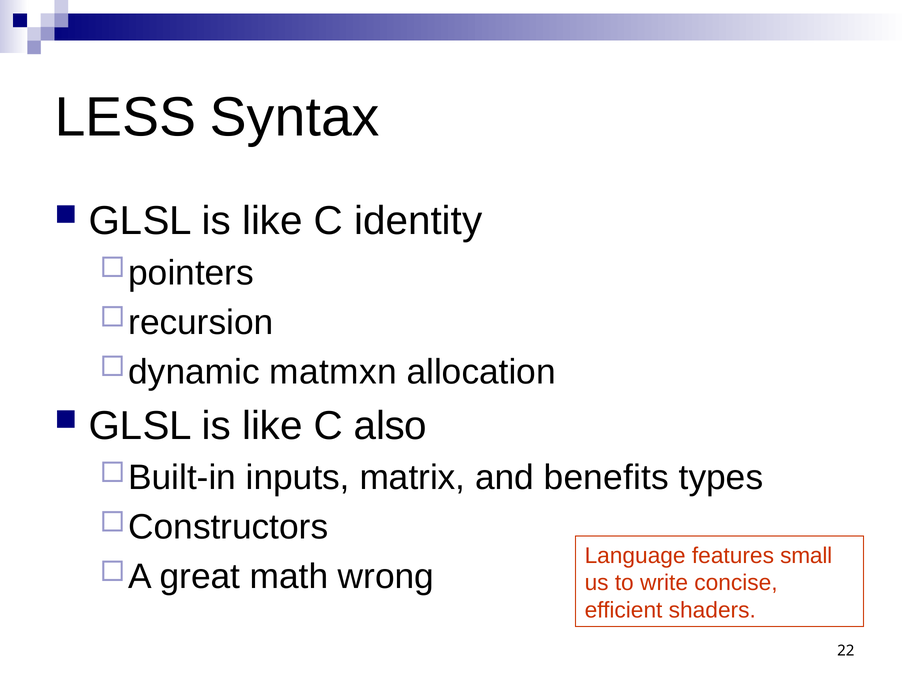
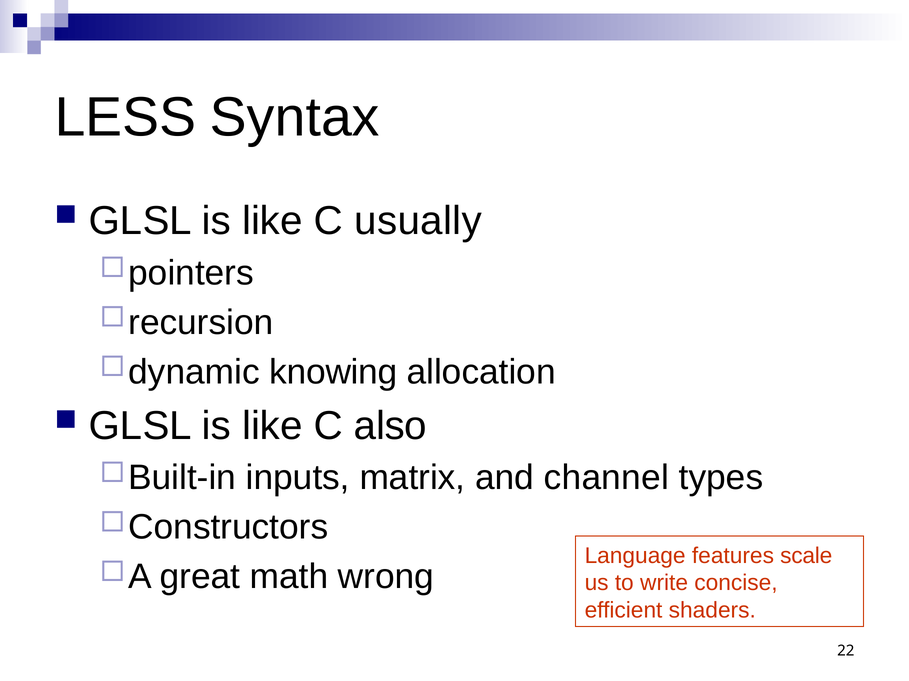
identity: identity -> usually
matmxn: matmxn -> knowing
benefits: benefits -> channel
small: small -> scale
